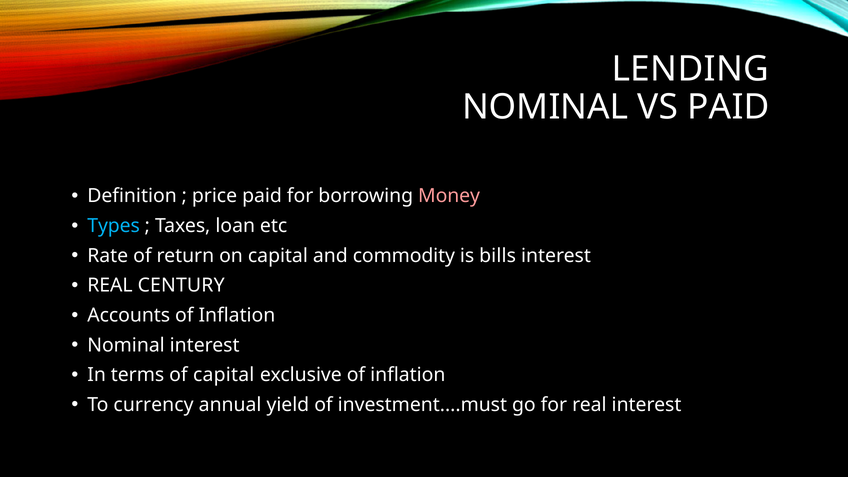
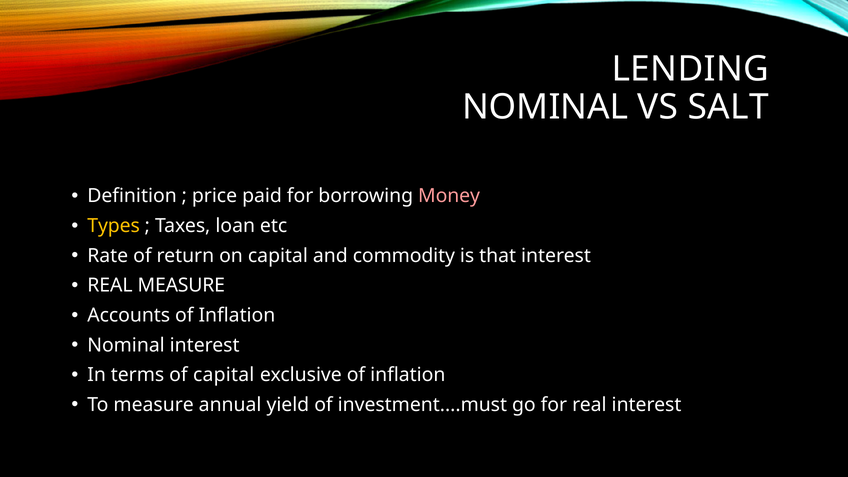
VS PAID: PAID -> SALT
Types colour: light blue -> yellow
bills: bills -> that
REAL CENTURY: CENTURY -> MEASURE
To currency: currency -> measure
